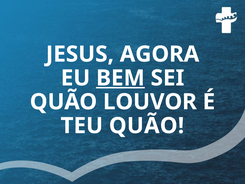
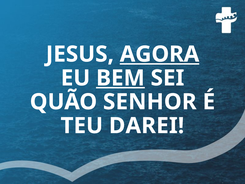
AGORA underline: none -> present
LOUVOR: LOUVOR -> SENHOR
TEU QUÃO: QUÃO -> DAREI
